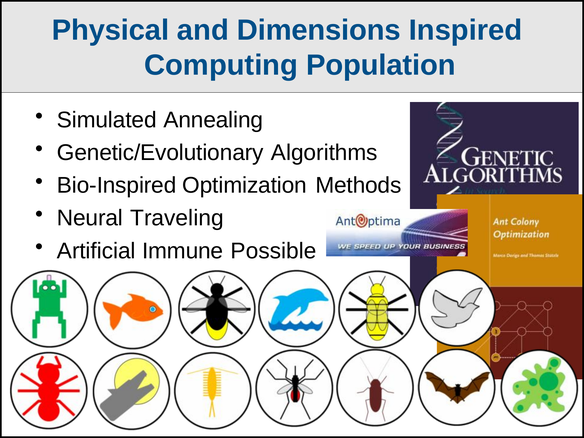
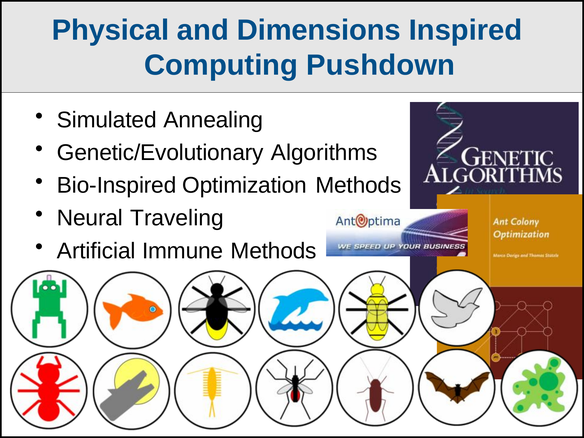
Population: Population -> Pushdown
Immune Possible: Possible -> Methods
